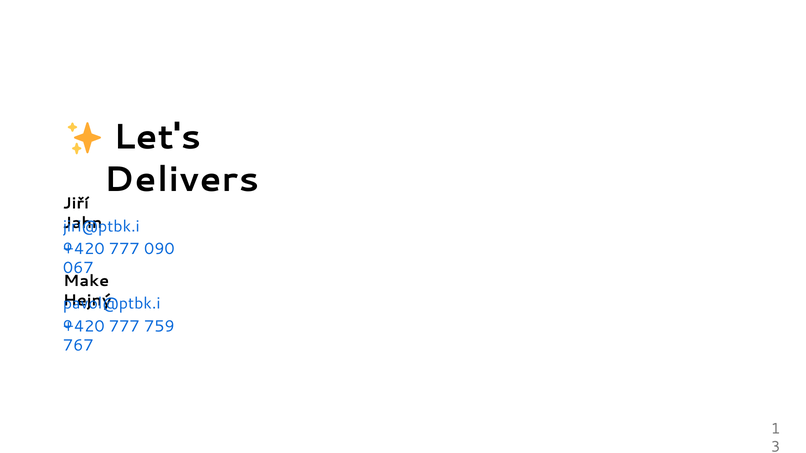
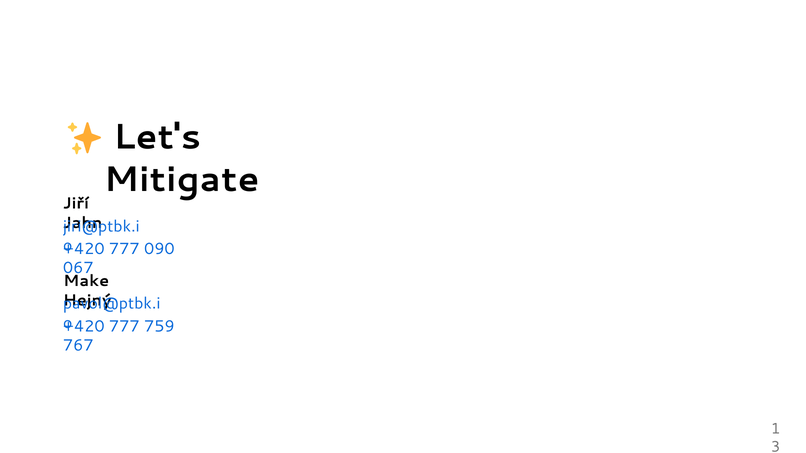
Delivers: Delivers -> Mitigate
